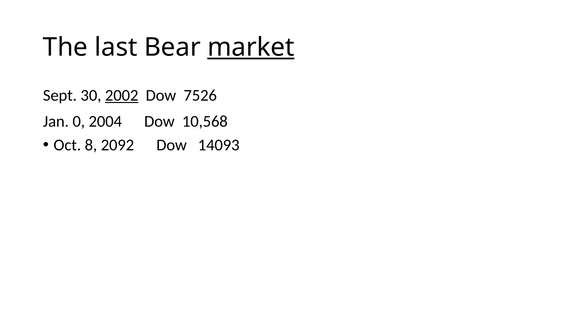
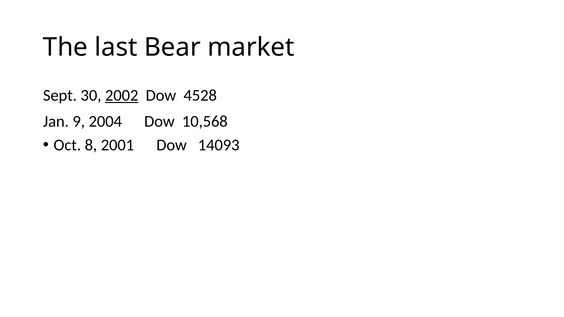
market underline: present -> none
7526: 7526 -> 4528
0: 0 -> 9
2092: 2092 -> 2001
